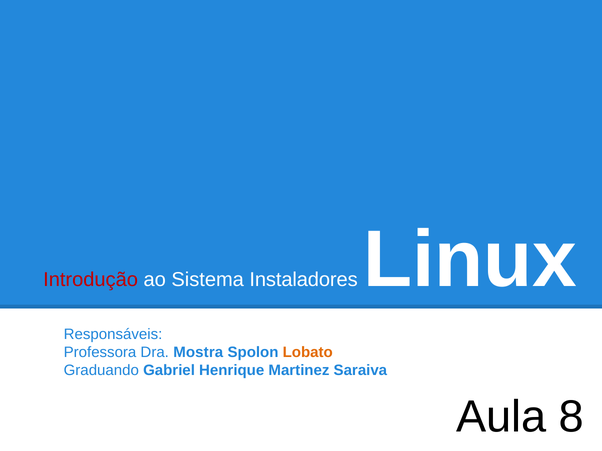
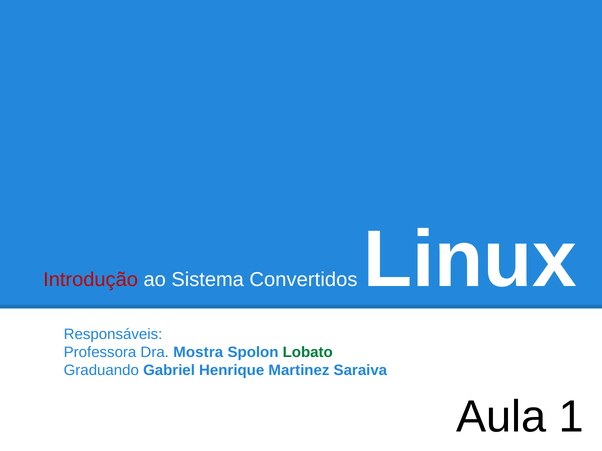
Instaladores: Instaladores -> Convertidos
Lobato colour: orange -> green
8: 8 -> 1
